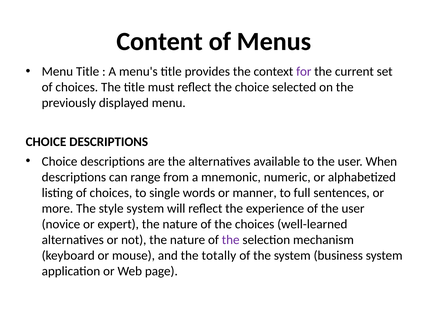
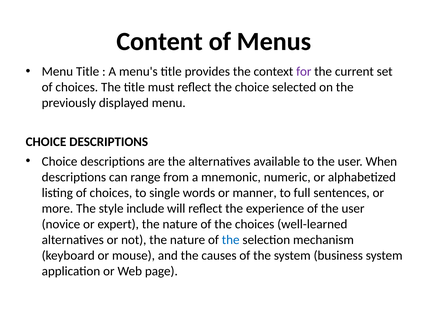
style system: system -> include
the at (231, 240) colour: purple -> blue
totally: totally -> causes
